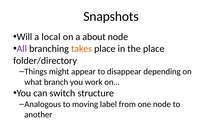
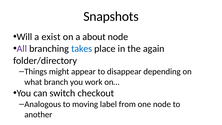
local: local -> exist
takes colour: orange -> blue
the place: place -> again
structure: structure -> checkout
